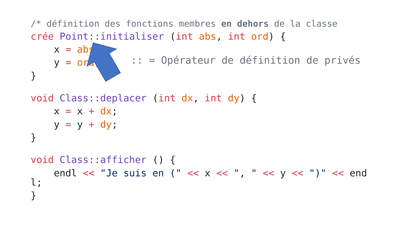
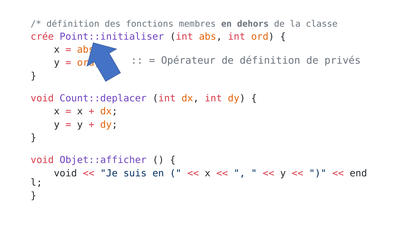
Class::deplacer: Class::deplacer -> Count::deplacer
Class::afficher: Class::afficher -> Objet::afficher
endl at (65, 173): endl -> void
